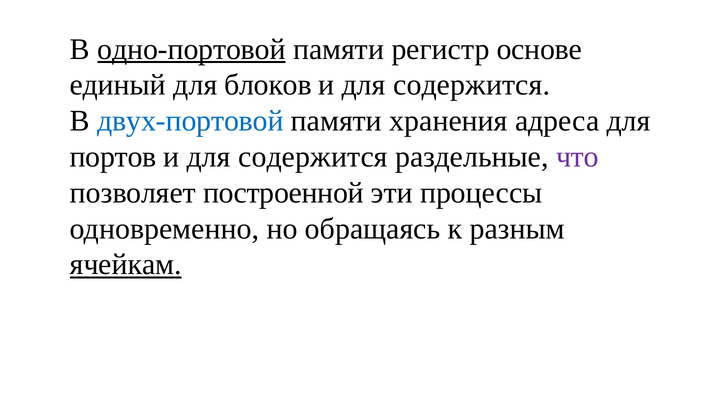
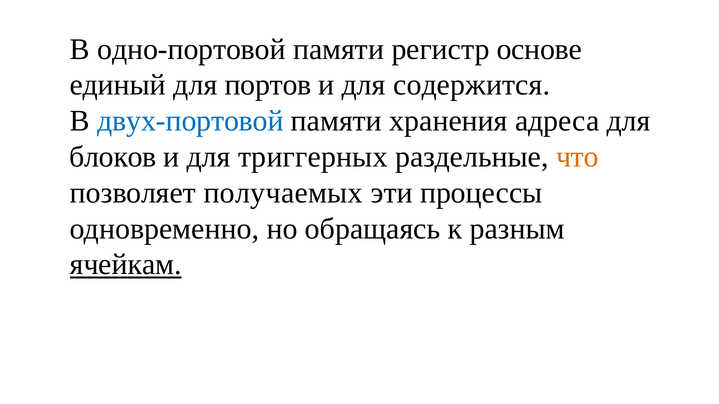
одно-портовой underline: present -> none
блоков: блоков -> портов
портов: портов -> блоков
содержится at (313, 157): содержится -> триггерных
что colour: purple -> orange
построенной: построенной -> получаемых
